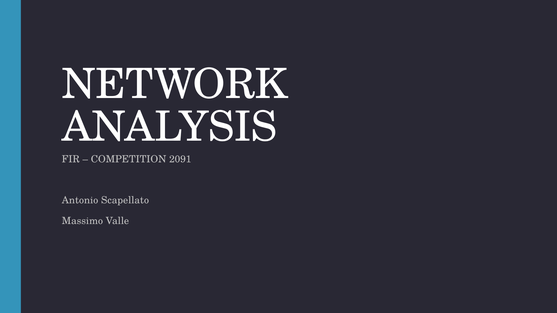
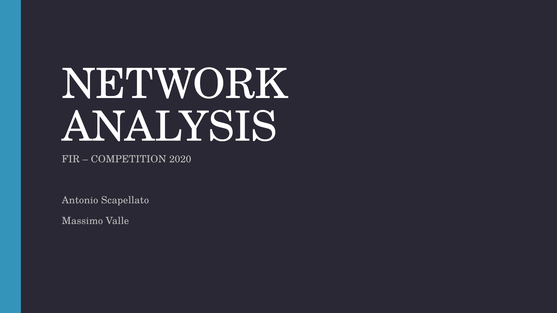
2091: 2091 -> 2020
